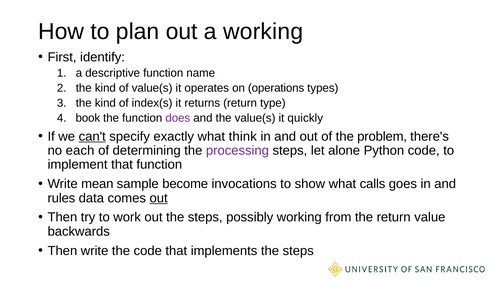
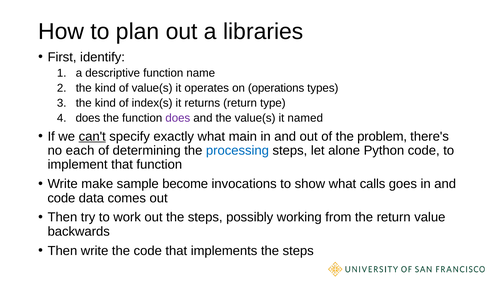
a working: working -> libraries
book at (88, 118): book -> does
quickly: quickly -> named
think: think -> main
processing colour: purple -> blue
mean: mean -> make
rules at (61, 198): rules -> code
out at (159, 198) underline: present -> none
